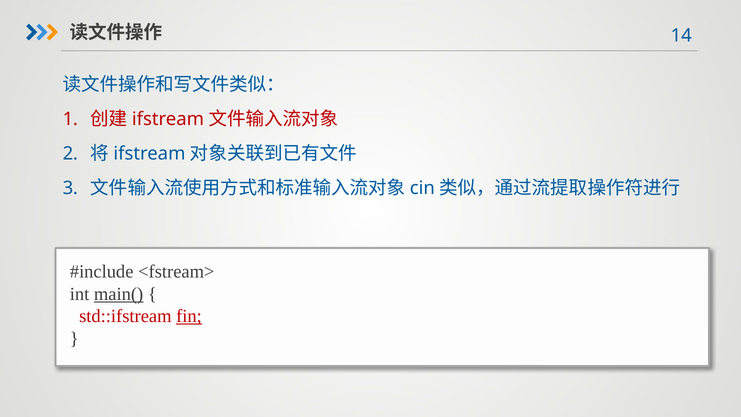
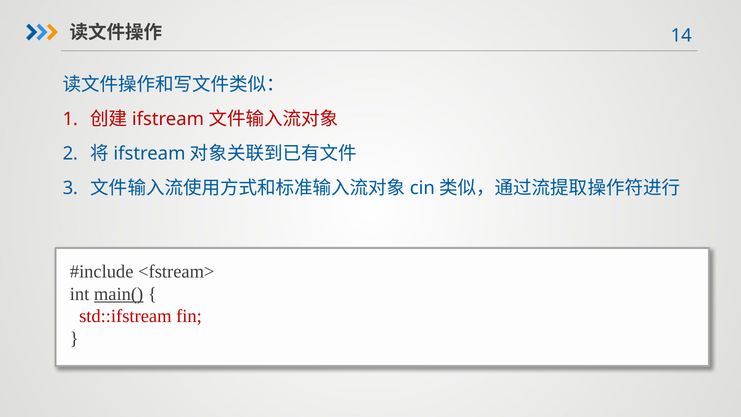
fin underline: present -> none
